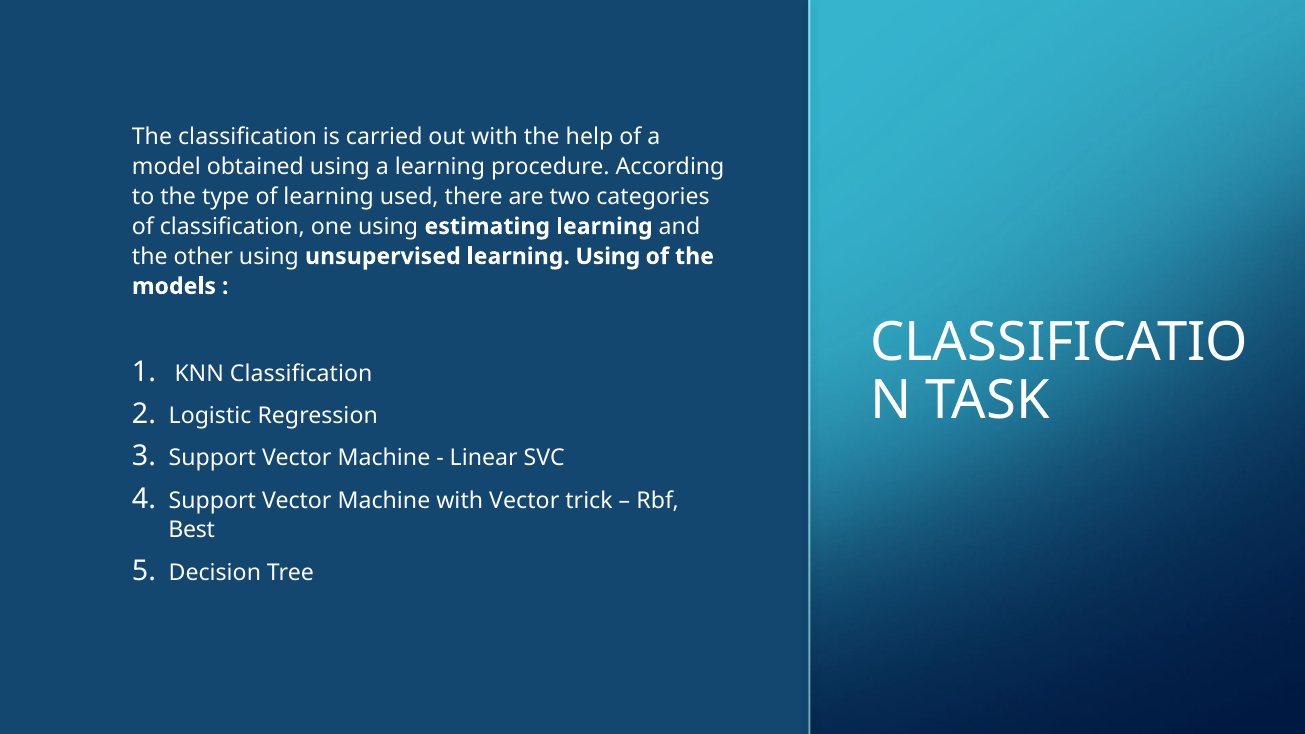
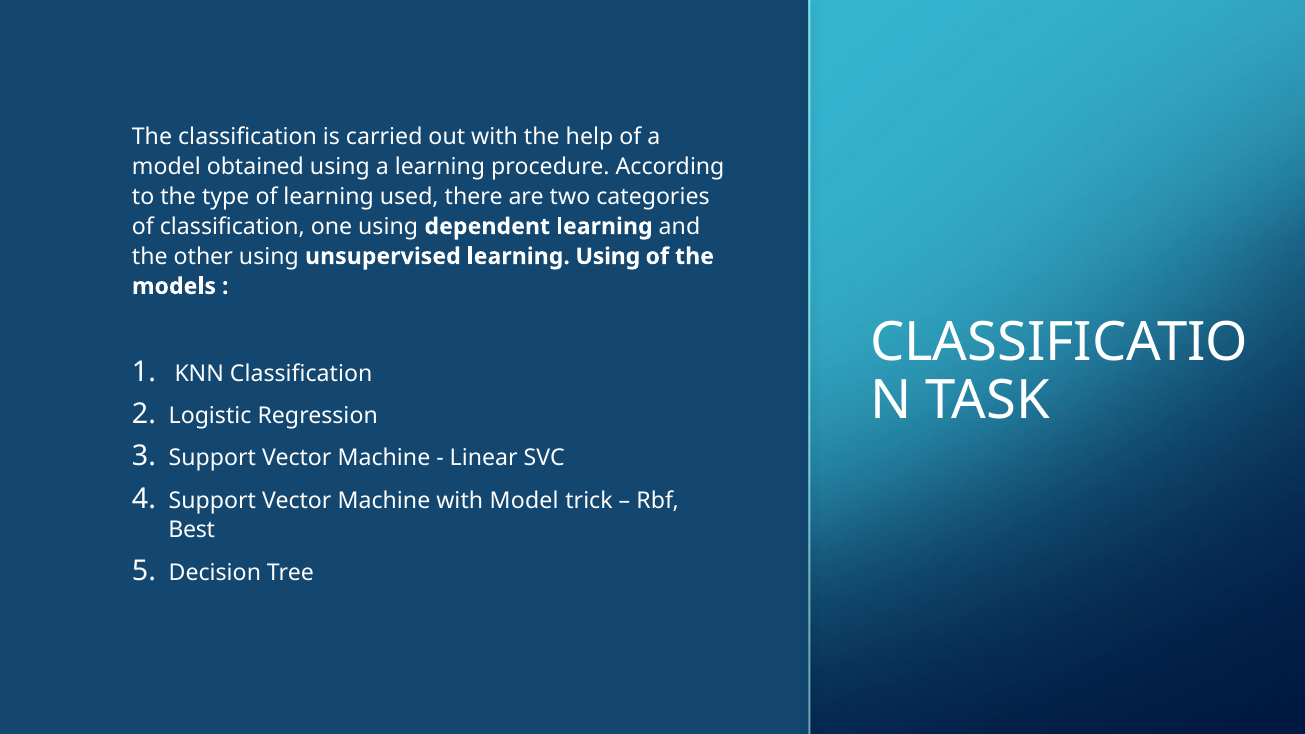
estimating: estimating -> dependent
with Vector: Vector -> Model
